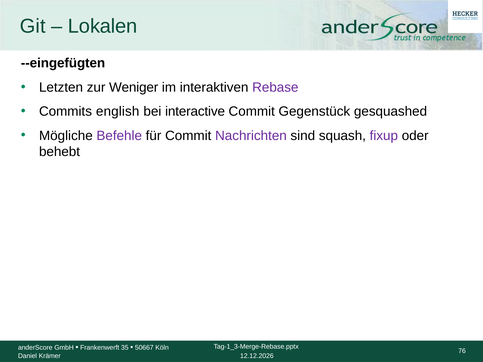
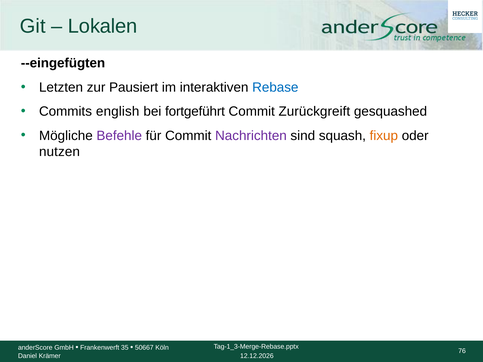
Weniger: Weniger -> Pausiert
Rebase colour: purple -> blue
interactive: interactive -> fortgeführt
Gegenstück: Gegenstück -> Zurückgreift
fixup colour: purple -> orange
behebt: behebt -> nutzen
